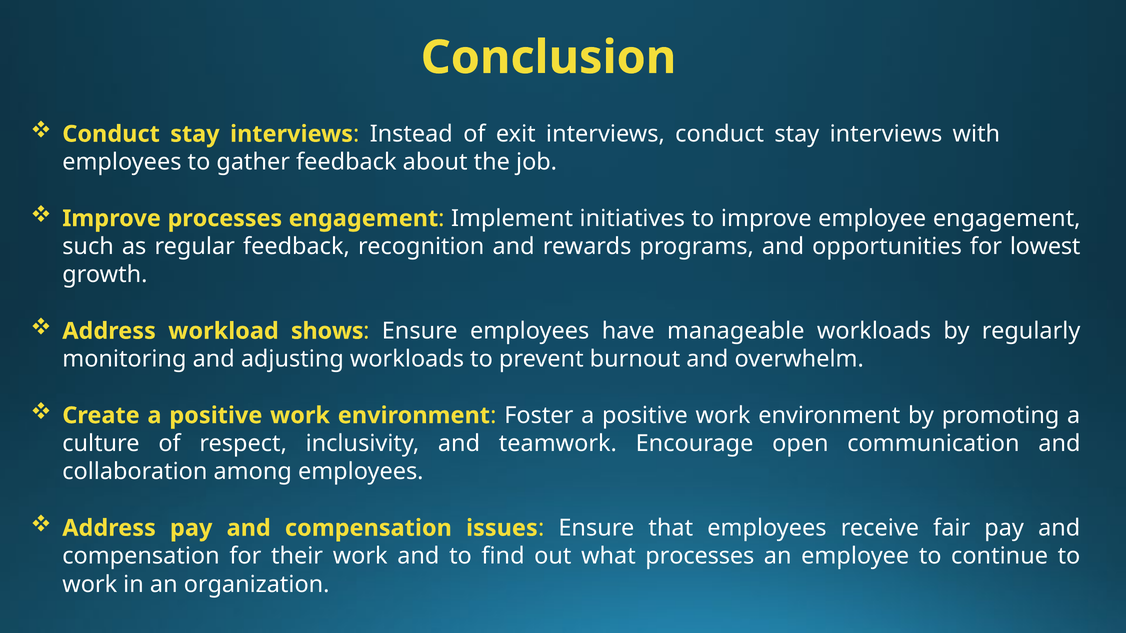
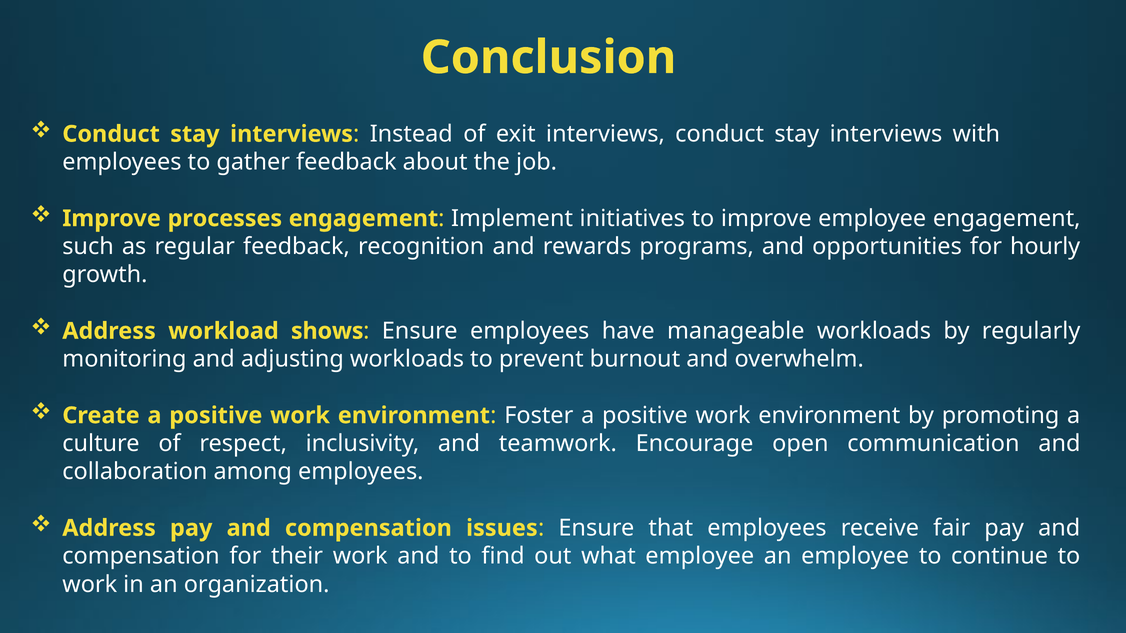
lowest: lowest -> hourly
what processes: processes -> employee
